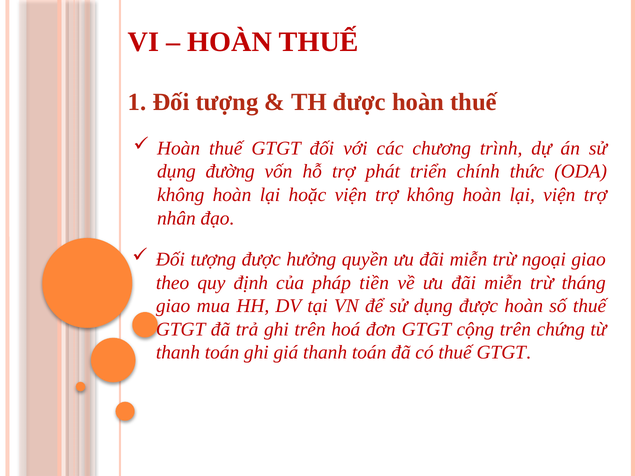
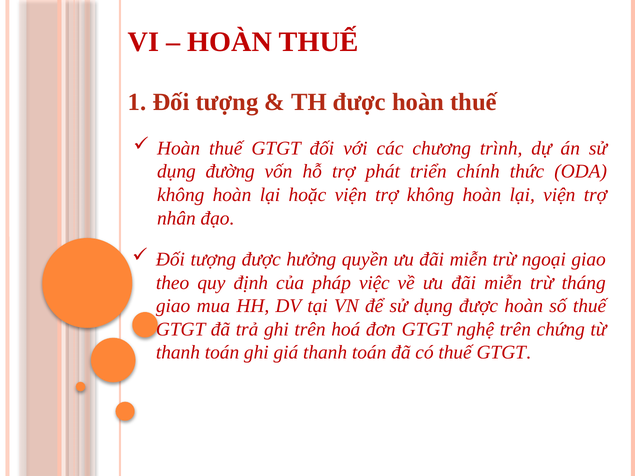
tiền: tiền -> việc
cộng: cộng -> nghệ
